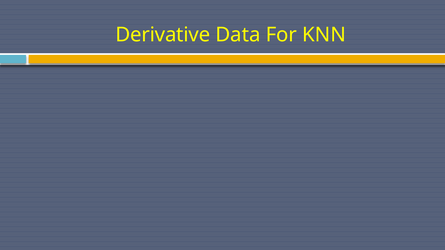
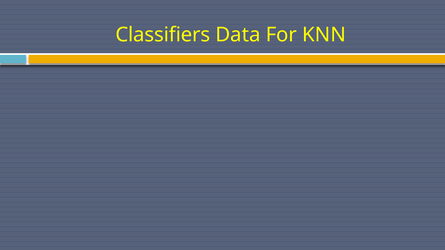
Derivative: Derivative -> Classifiers
